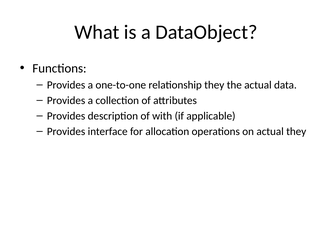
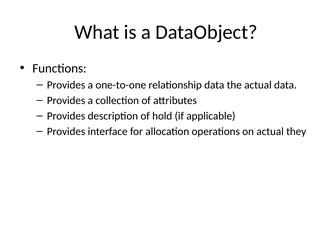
relationship they: they -> data
with: with -> hold
